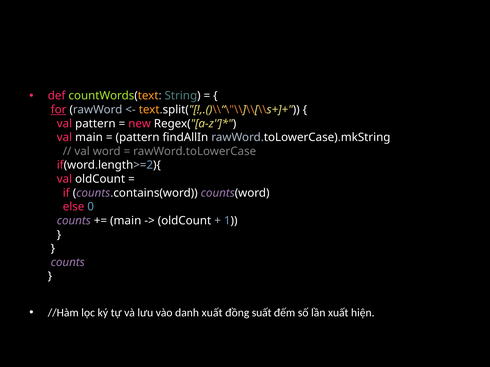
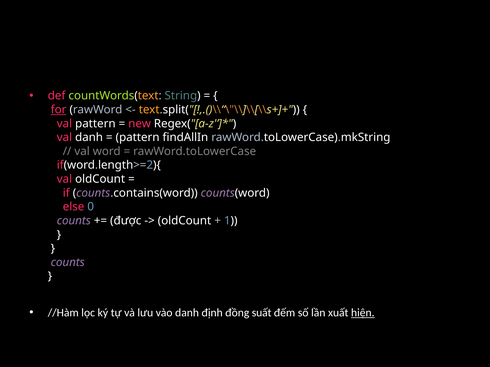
val main: main -> danh
main at (126, 221): main -> được
danh xuất: xuất -> định
hiện underline: none -> present
